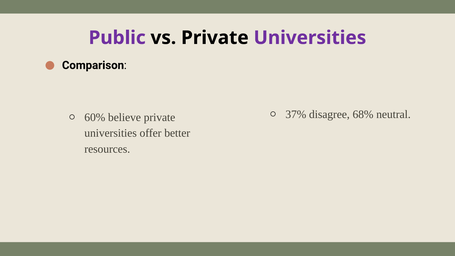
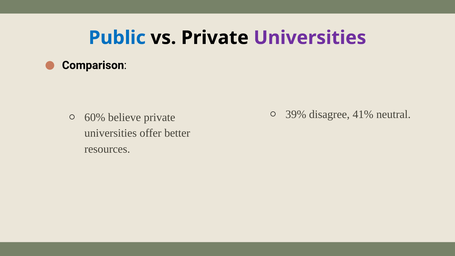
Public colour: purple -> blue
37%: 37% -> 39%
68%: 68% -> 41%
